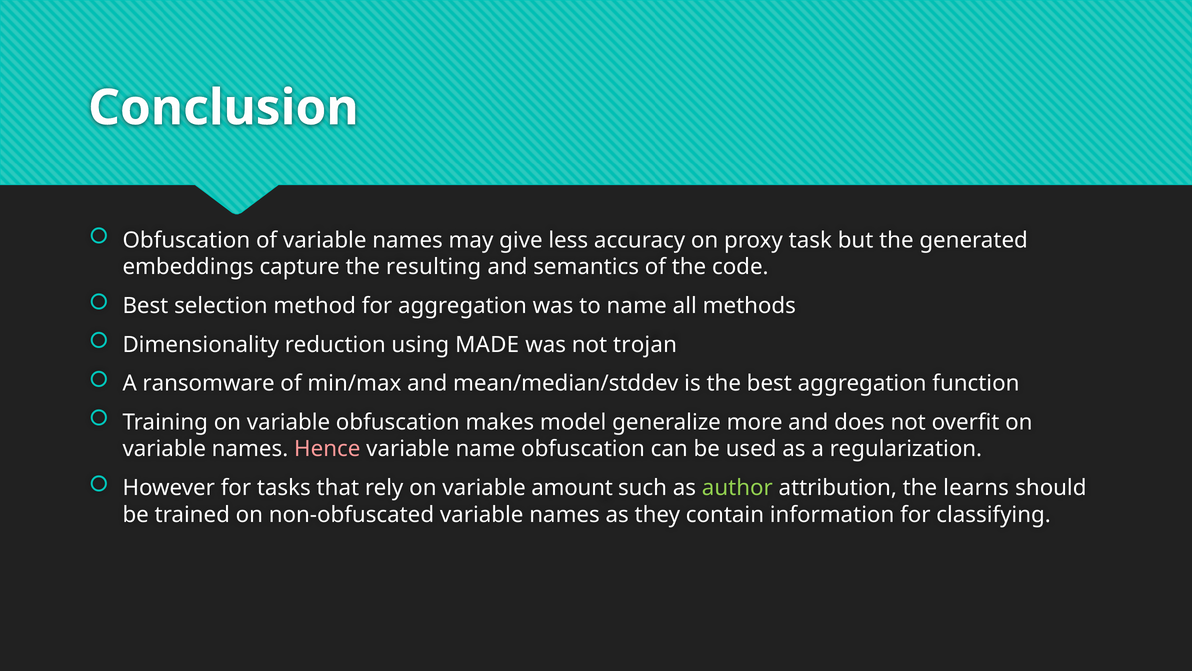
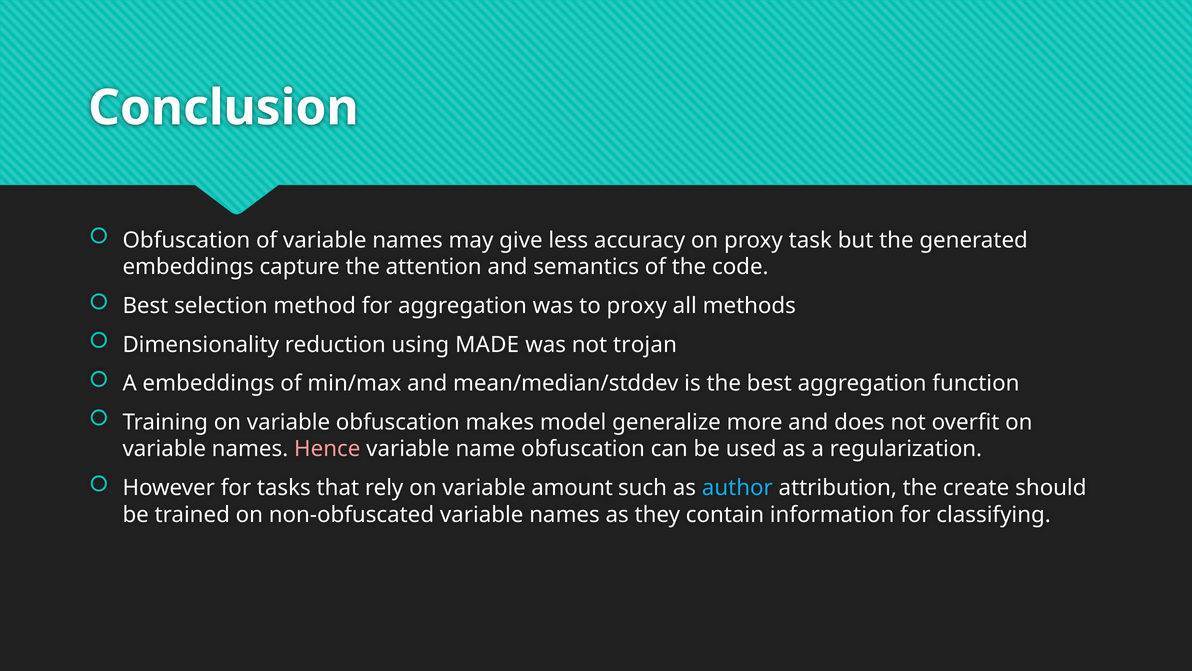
resulting: resulting -> attention
to name: name -> proxy
A ransomware: ransomware -> embeddings
author colour: light green -> light blue
learns: learns -> create
